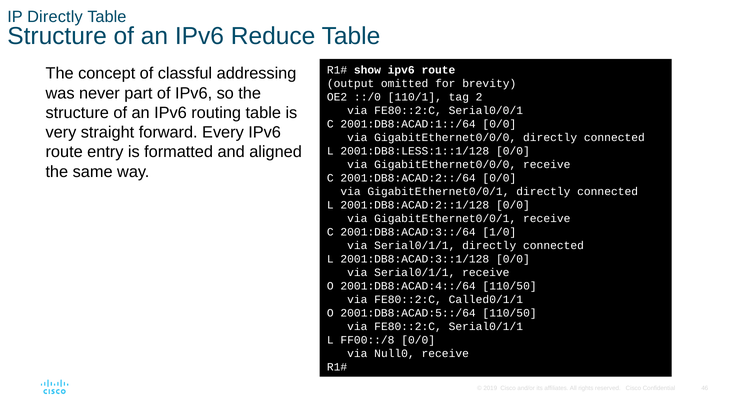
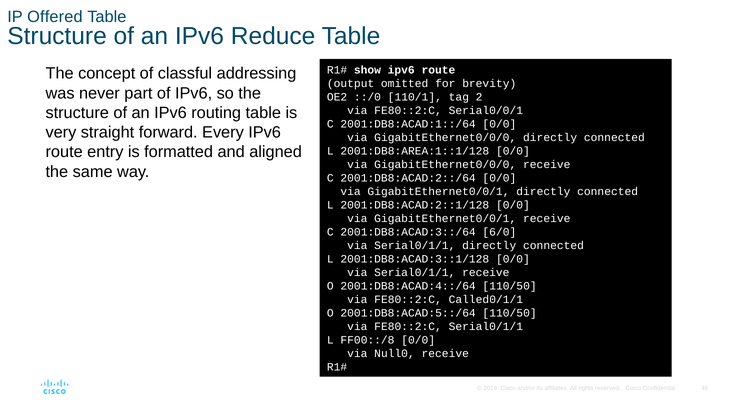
IP Directly: Directly -> Offered
2001:DB8:LESS:1::1/128: 2001:DB8:LESS:1::1/128 -> 2001:DB8:AREA:1::1/128
1/0: 1/0 -> 6/0
